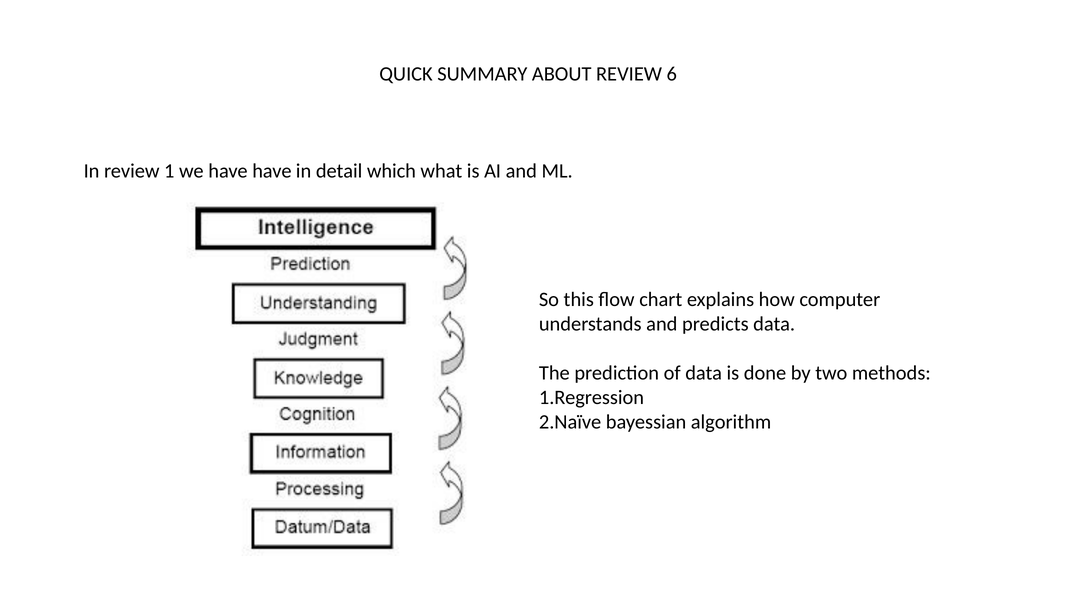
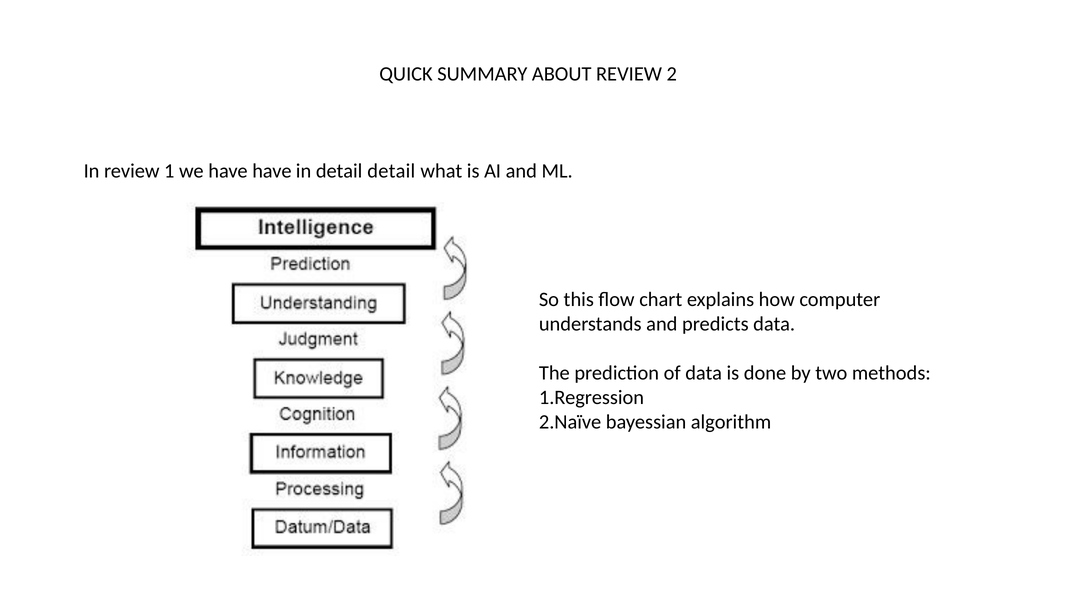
6: 6 -> 2
detail which: which -> detail
